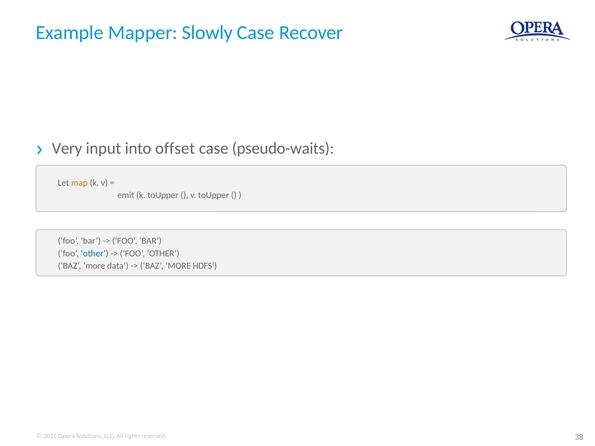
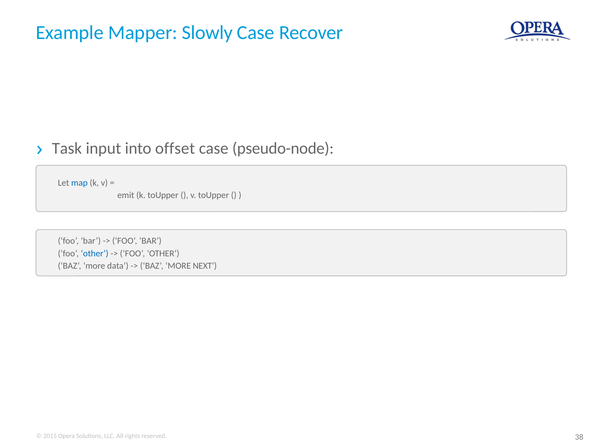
Very: Very -> Task
pseudo-waits: pseudo-waits -> pseudo-node
map colour: orange -> blue
HDFS: HDFS -> NEXT
